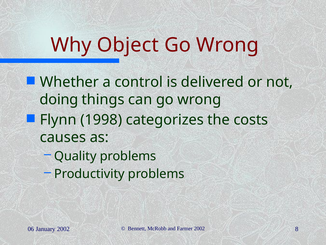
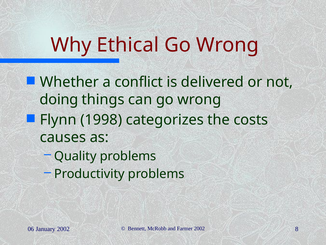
Object: Object -> Ethical
control: control -> conflict
